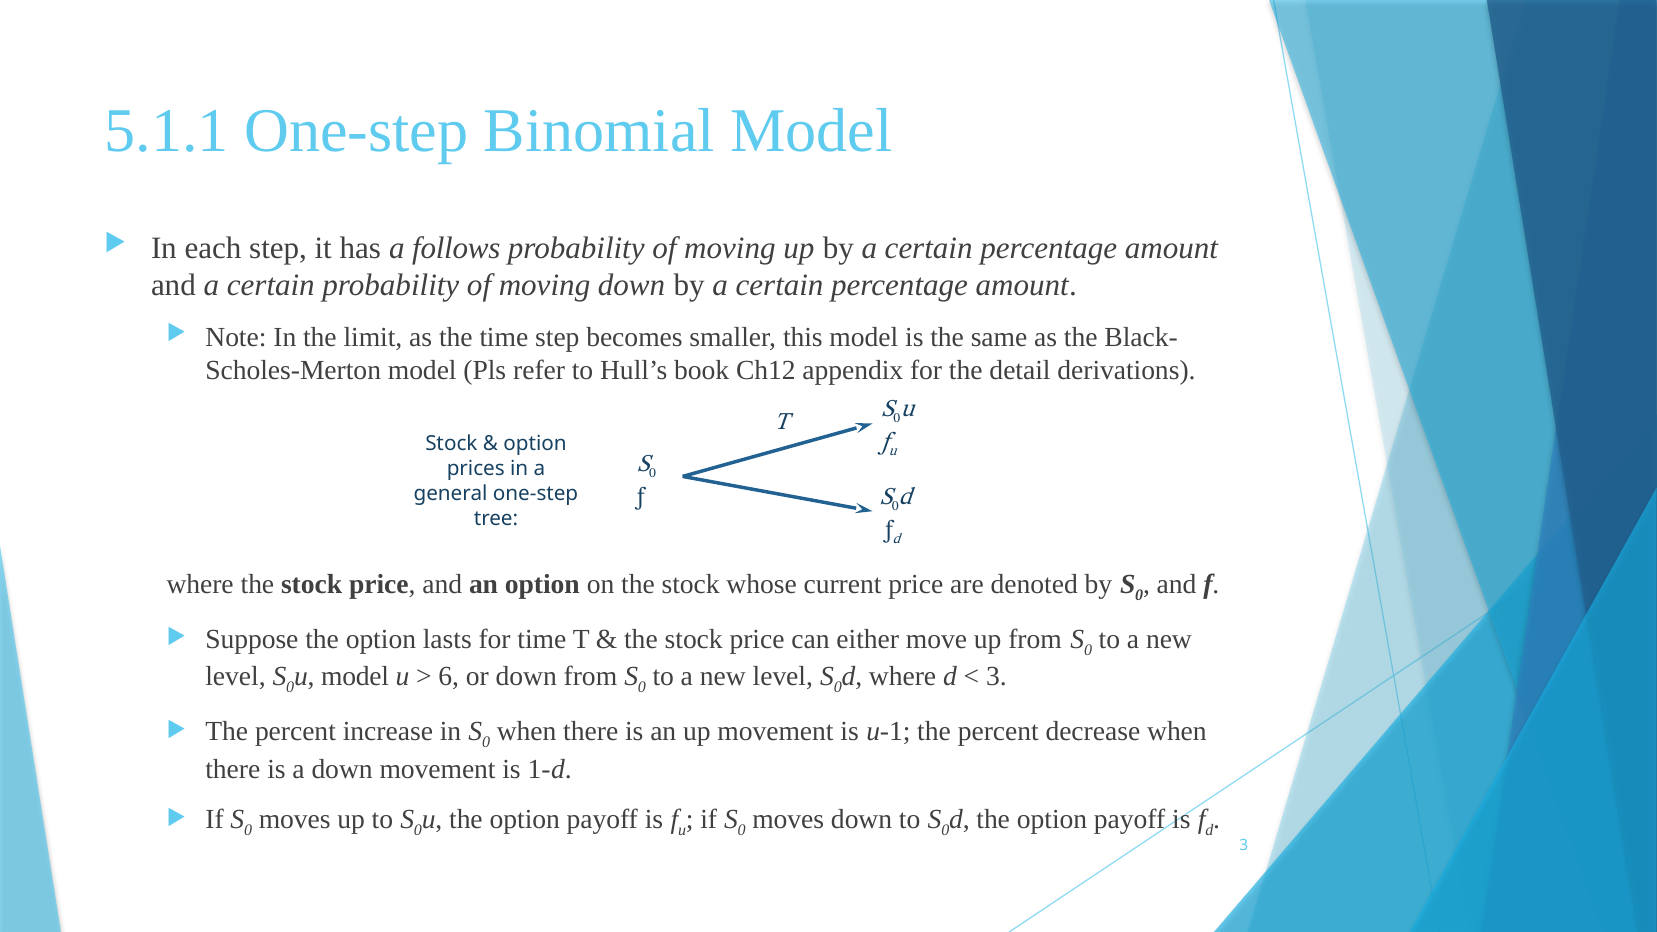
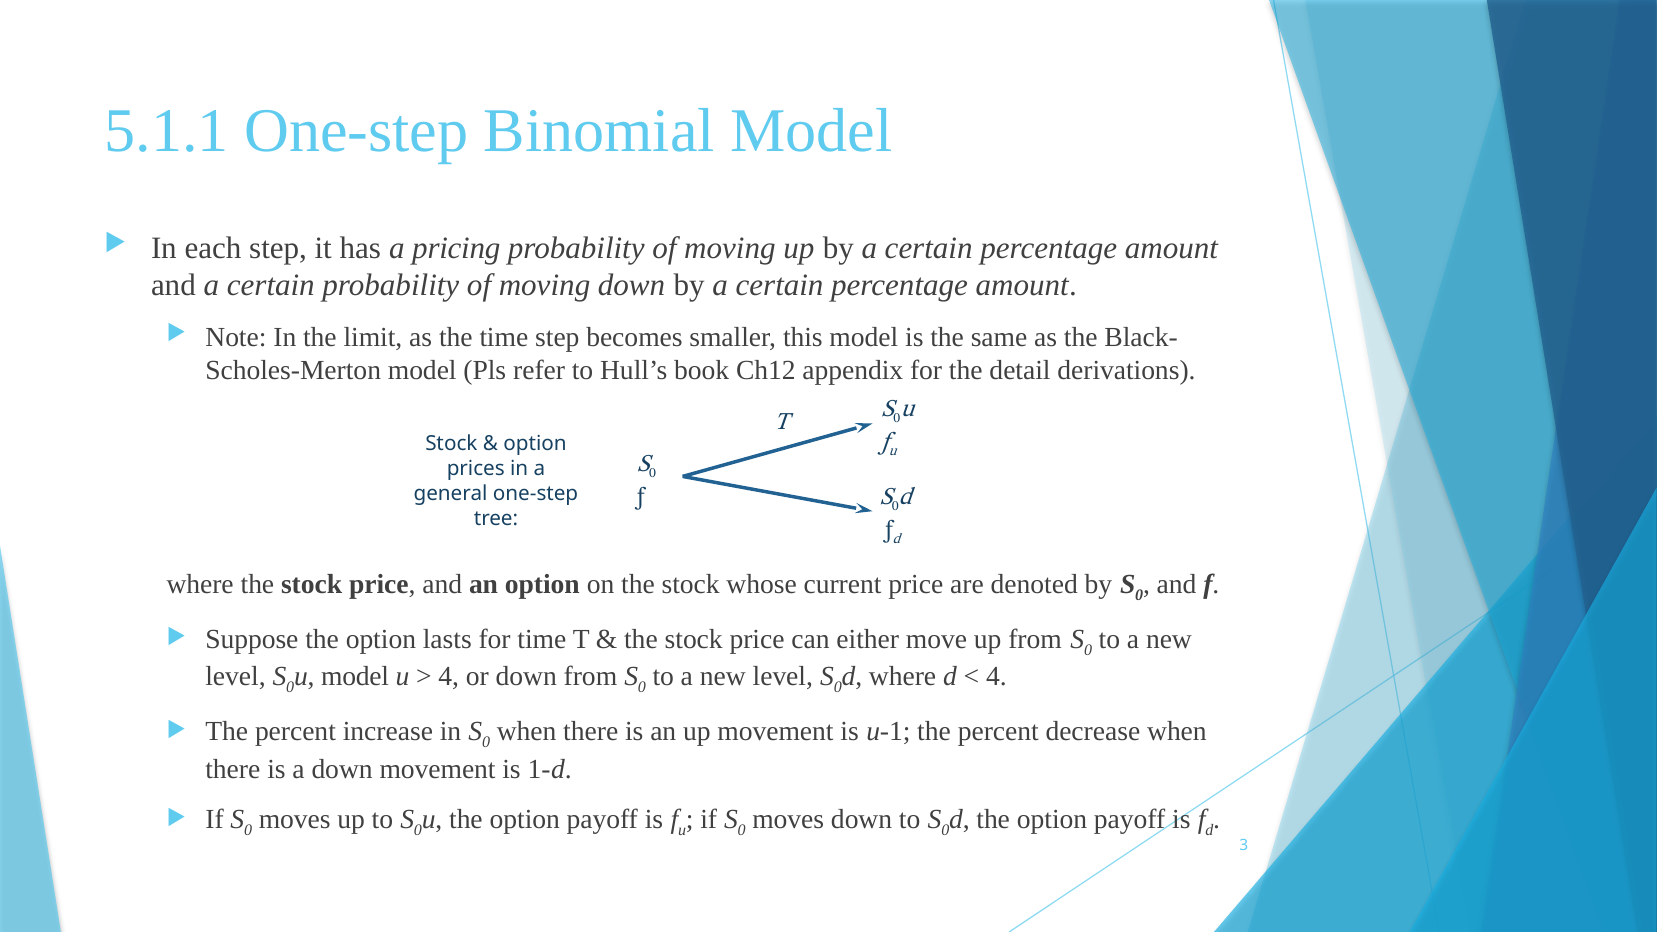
follows: follows -> pricing
6 at (449, 677): 6 -> 4
3 at (996, 677): 3 -> 4
